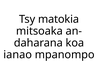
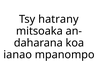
matokia: matokia -> hatrany
